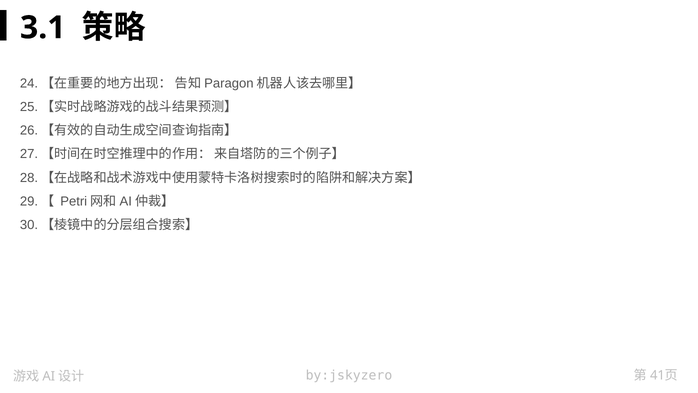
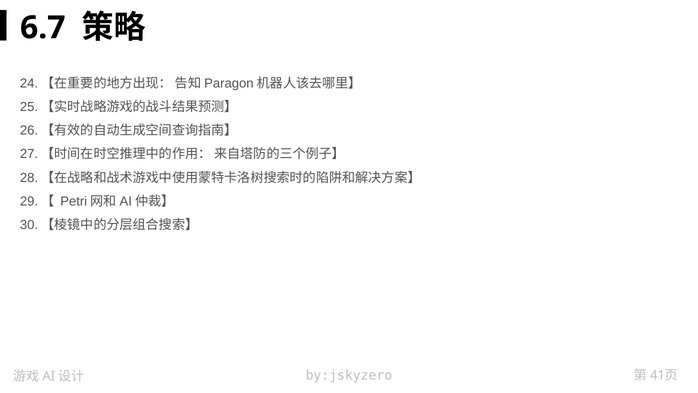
3.1: 3.1 -> 6.7
